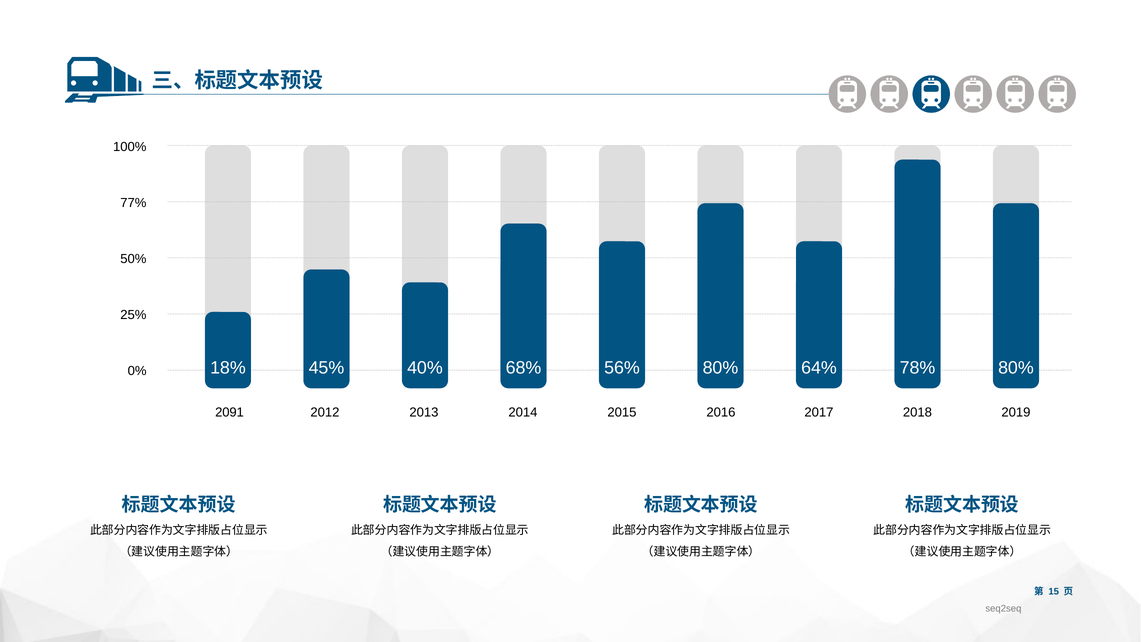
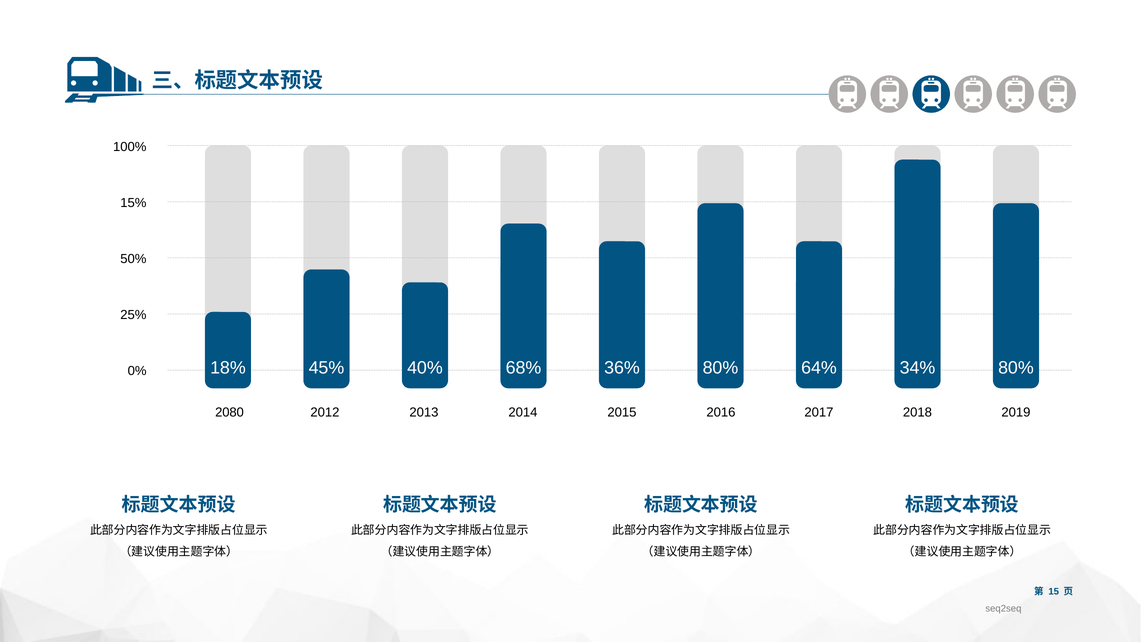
77%: 77% -> 15%
56%: 56% -> 36%
78%: 78% -> 34%
2091: 2091 -> 2080
